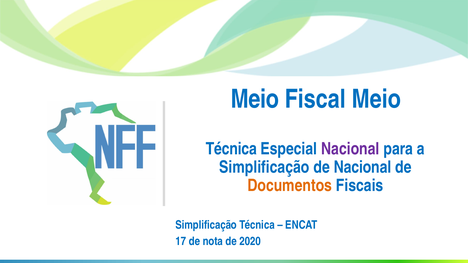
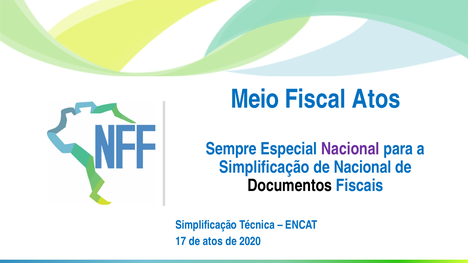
Fiscal Meio: Meio -> Atos
Técnica at (231, 149): Técnica -> Sempre
Documentos colour: orange -> black
de nota: nota -> atos
